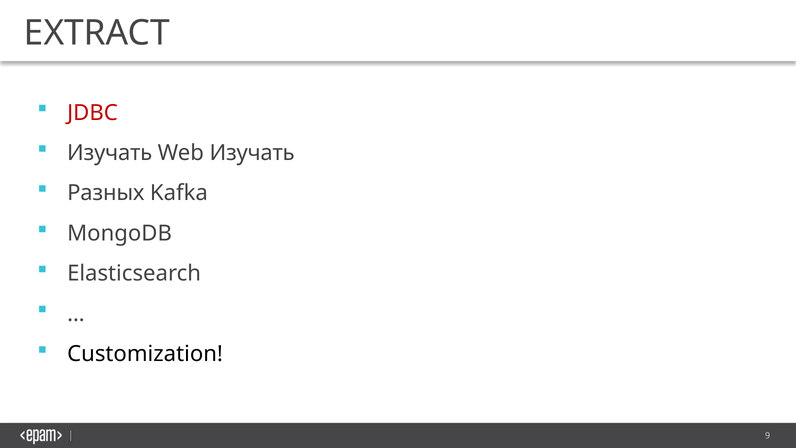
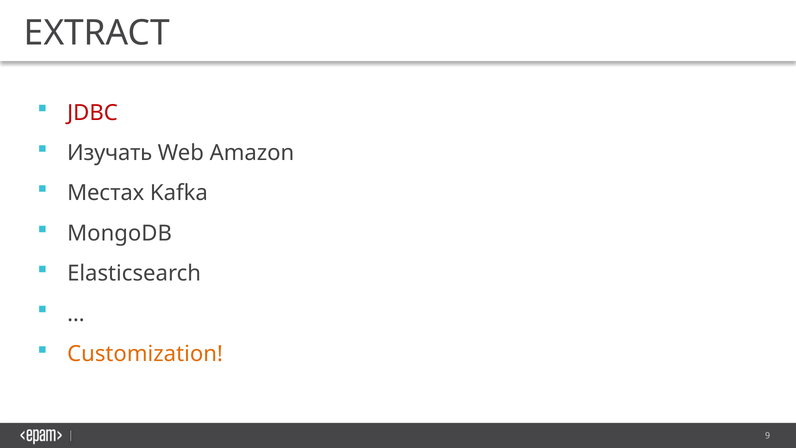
Web Изучать: Изучать -> Amazon
Разных: Разных -> Местах
Customization colour: black -> orange
